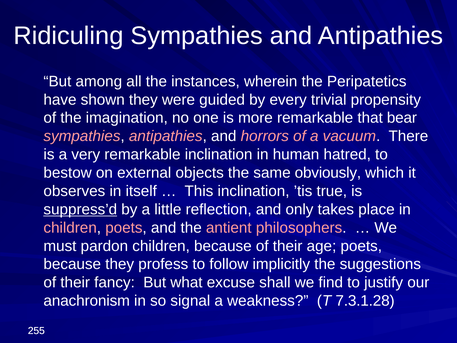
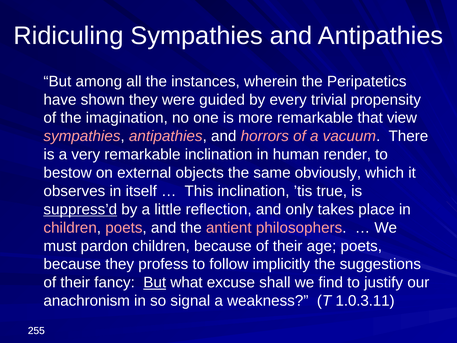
bear: bear -> view
hatred: hatred -> render
But at (155, 282) underline: none -> present
7.3.1.28: 7.3.1.28 -> 1.0.3.11
